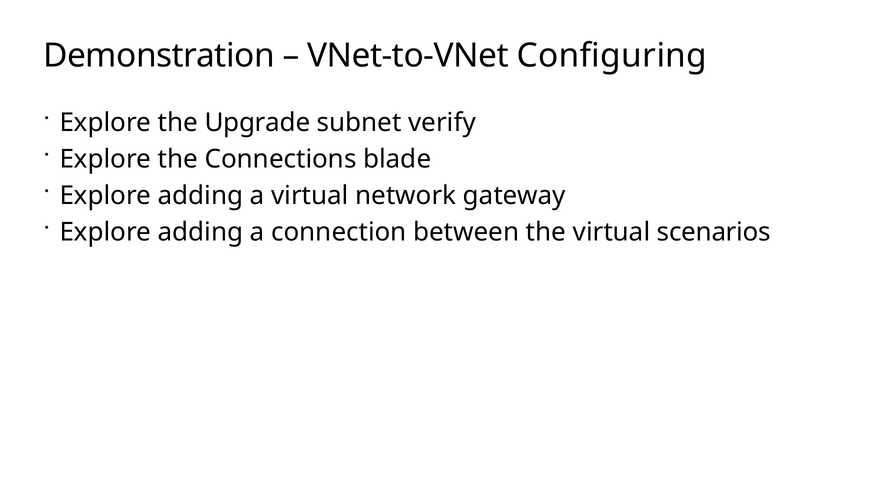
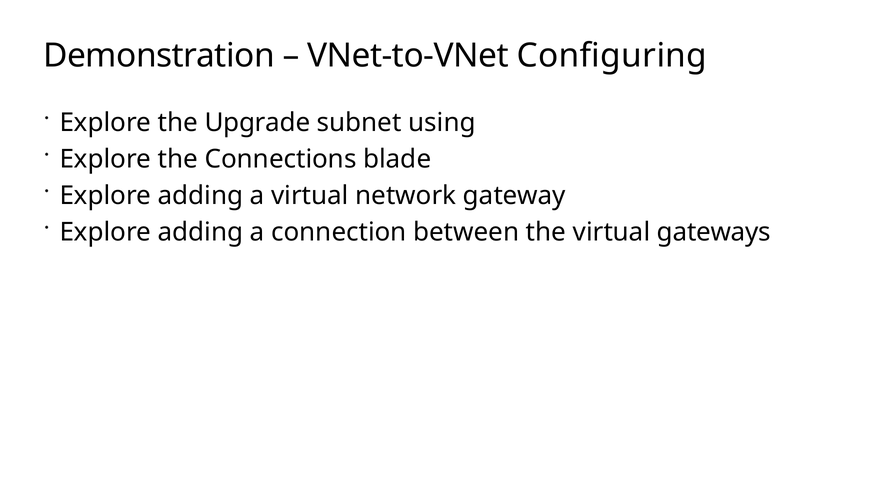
verify: verify -> using
scenarios: scenarios -> gateways
